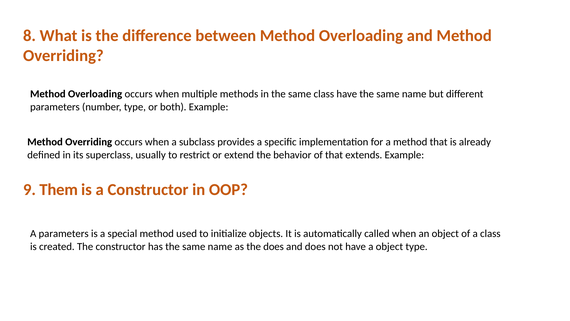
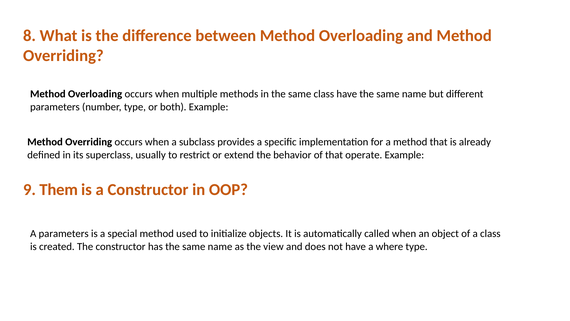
extends: extends -> operate
the does: does -> view
a object: object -> where
